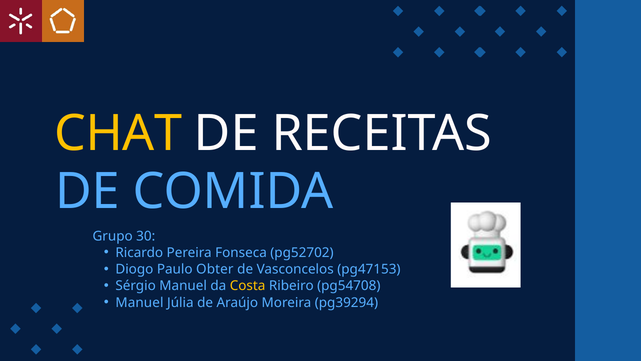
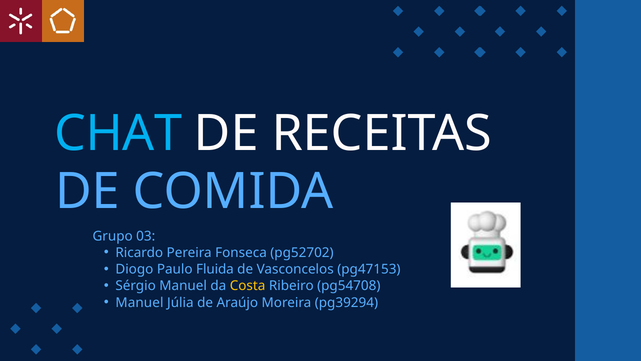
CHAT colour: yellow -> light blue
30: 30 -> 03
Obter: Obter -> Fluida
